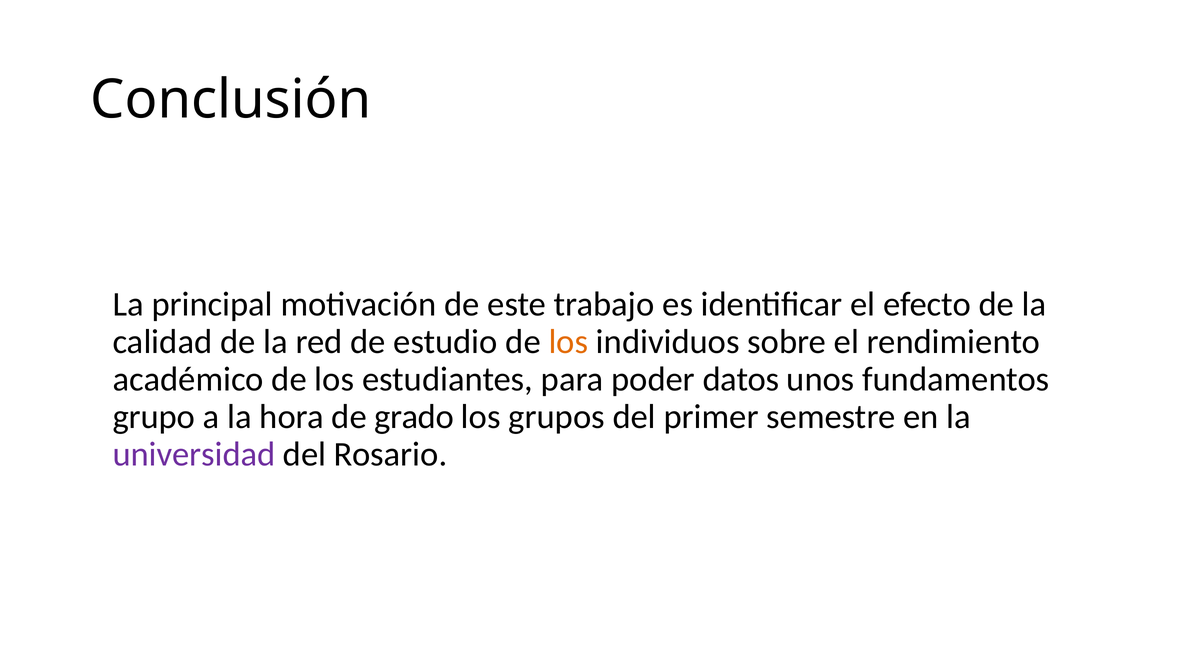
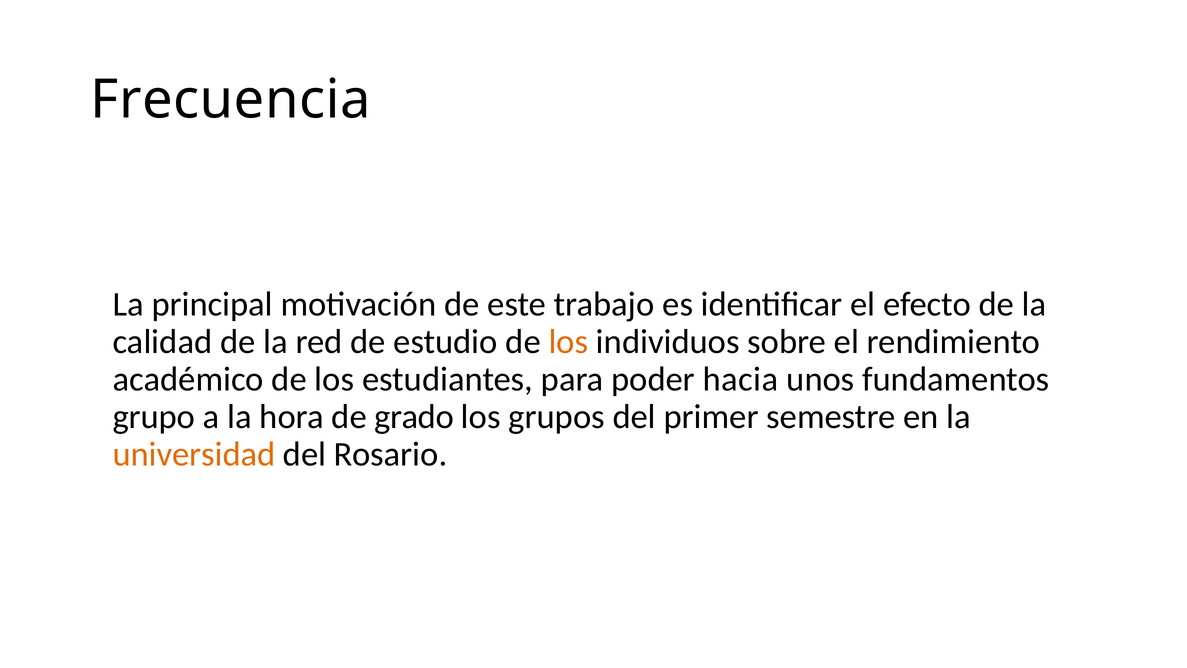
Conclusión: Conclusión -> Frecuencia
datos: datos -> hacia
universidad colour: purple -> orange
